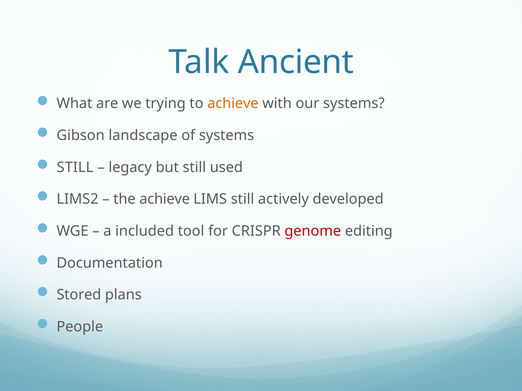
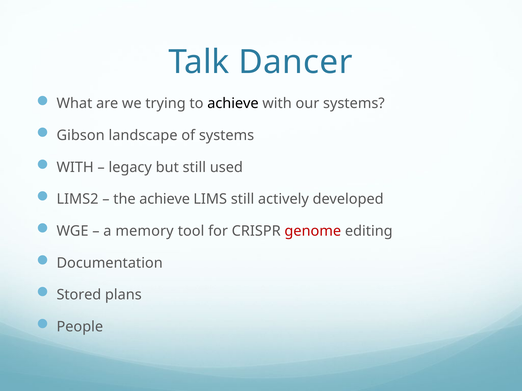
Ancient: Ancient -> Dancer
achieve at (233, 104) colour: orange -> black
STILL at (75, 168): STILL -> WITH
included: included -> memory
